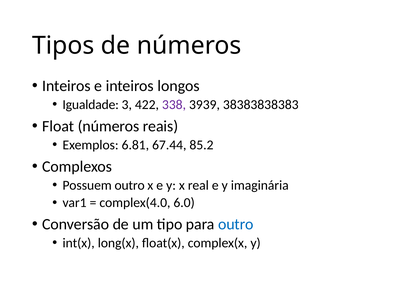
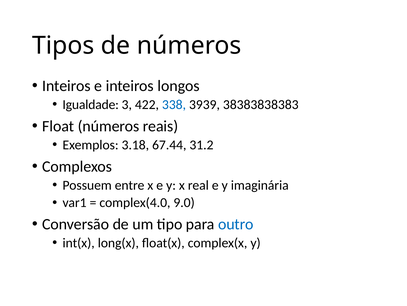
338 colour: purple -> blue
6.81: 6.81 -> 3.18
85.2: 85.2 -> 31.2
Possuem outro: outro -> entre
6.0: 6.0 -> 9.0
